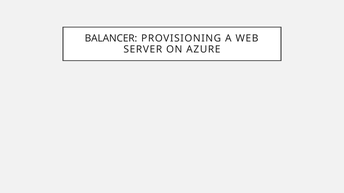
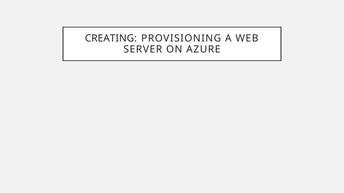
BALANCER: BALANCER -> CREATING
